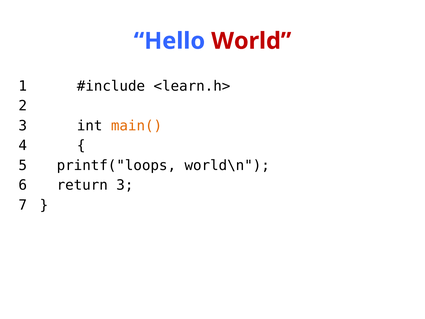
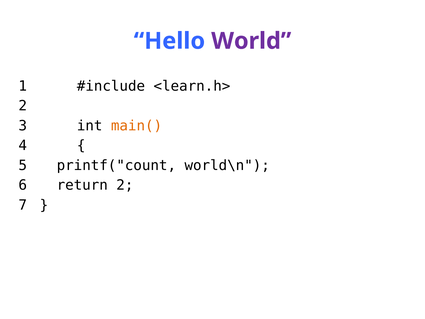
World colour: red -> purple
printf("loops: printf("loops -> printf("count
return 3: 3 -> 2
